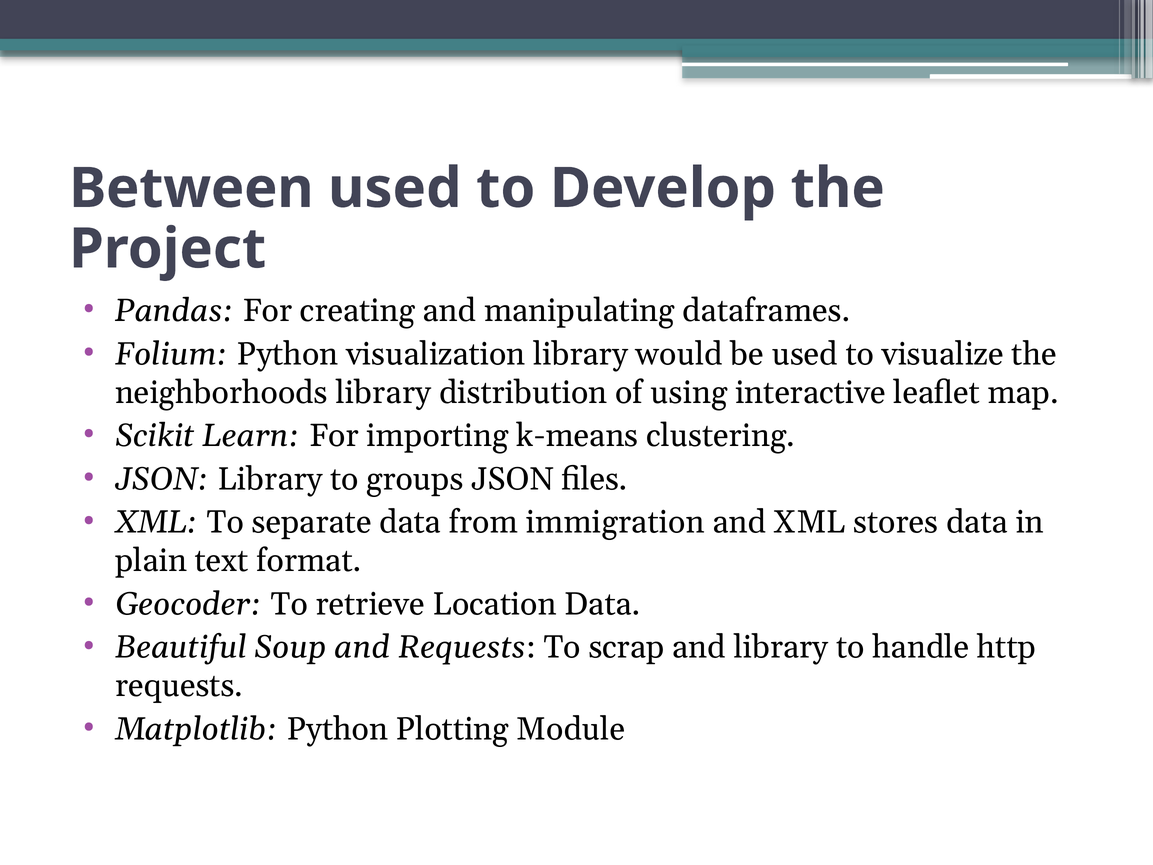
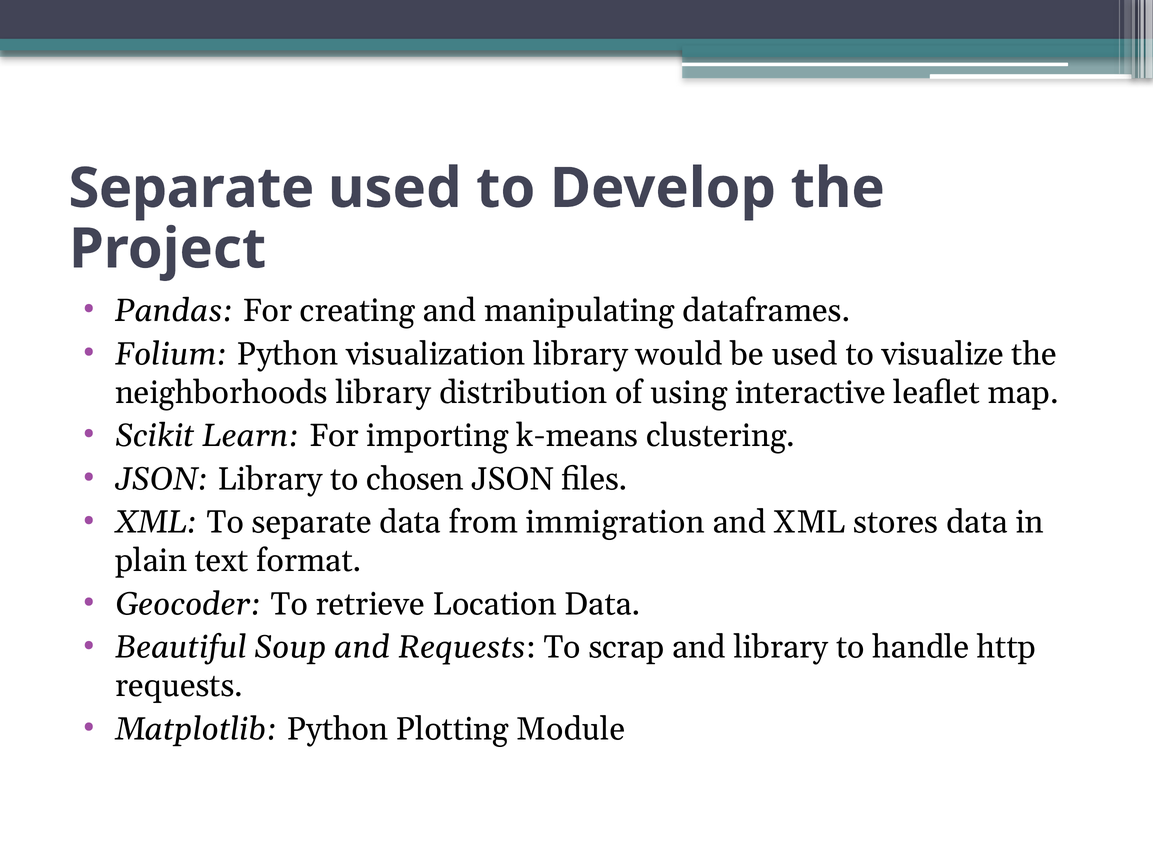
Between at (191, 188): Between -> Separate
groups: groups -> chosen
